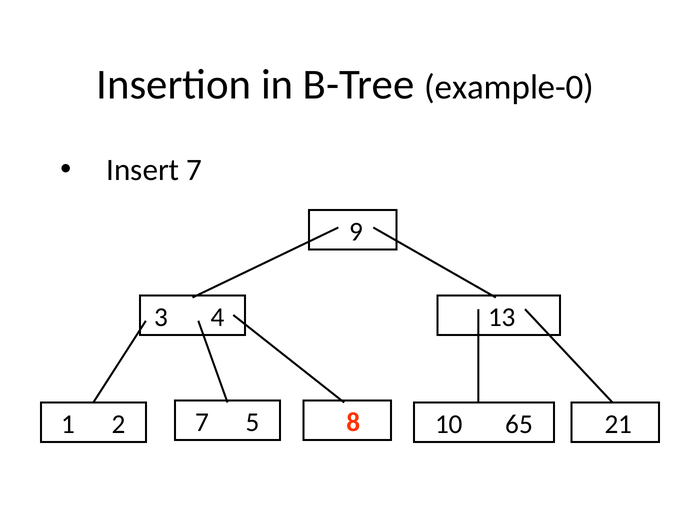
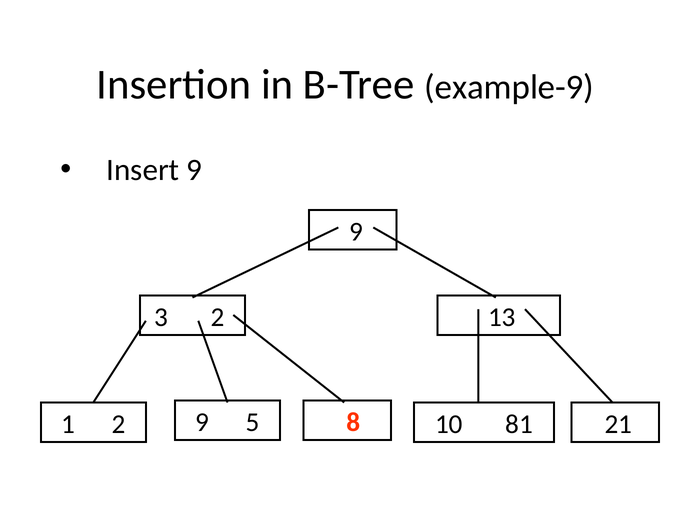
example-0: example-0 -> example-9
Insert 7: 7 -> 9
3 4: 4 -> 2
2 7: 7 -> 9
65: 65 -> 81
